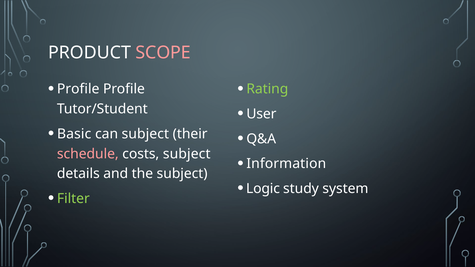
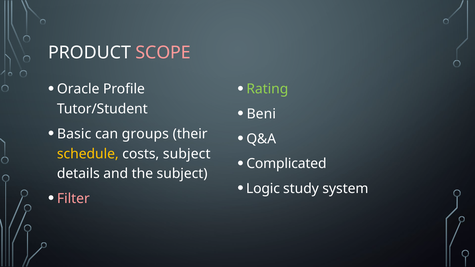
Profile at (78, 89): Profile -> Oracle
User: User -> Beni
can subject: subject -> groups
schedule colour: pink -> yellow
Information: Information -> Complicated
Filter colour: light green -> pink
